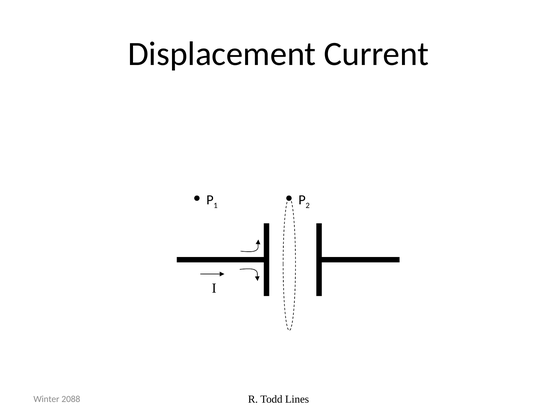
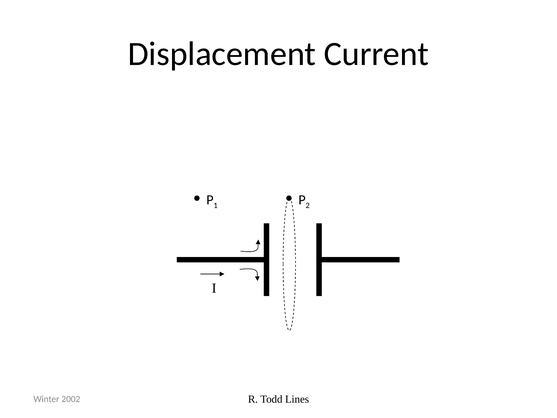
2088: 2088 -> 2002
